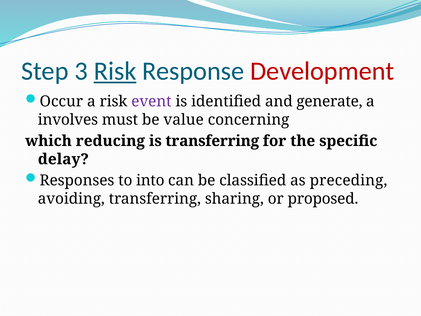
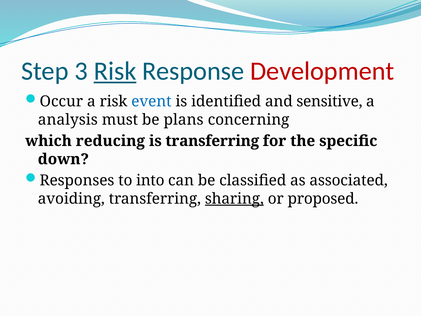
event colour: purple -> blue
generate: generate -> sensitive
involves: involves -> analysis
value: value -> plans
delay: delay -> down
preceding: preceding -> associated
sharing underline: none -> present
